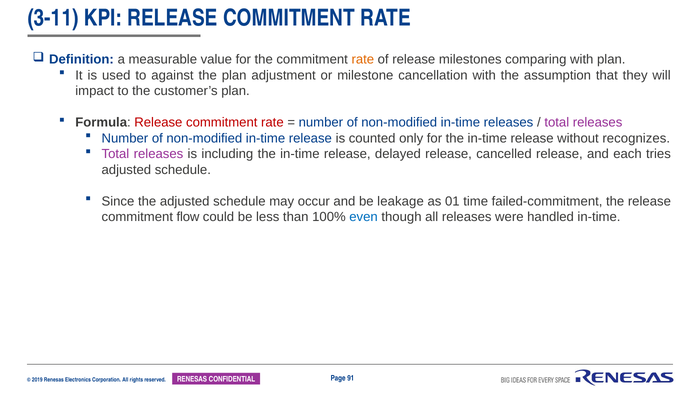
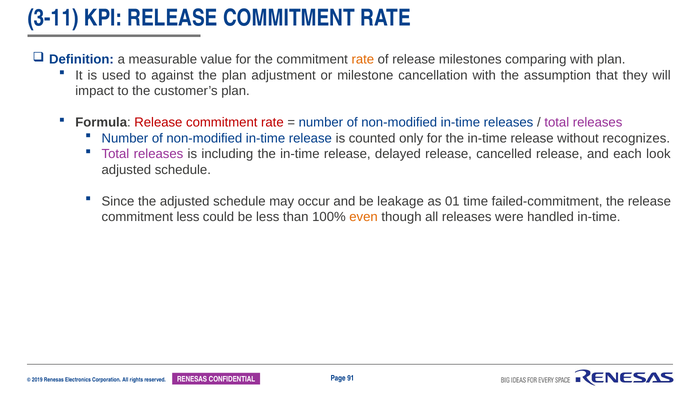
tries: tries -> look
commitment flow: flow -> less
even colour: blue -> orange
